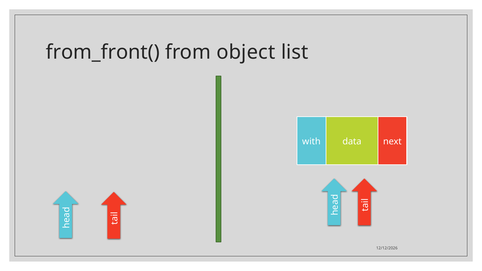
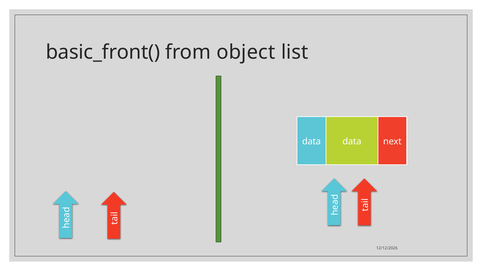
from_front(: from_front( -> basic_front(
with at (311, 141): with -> data
